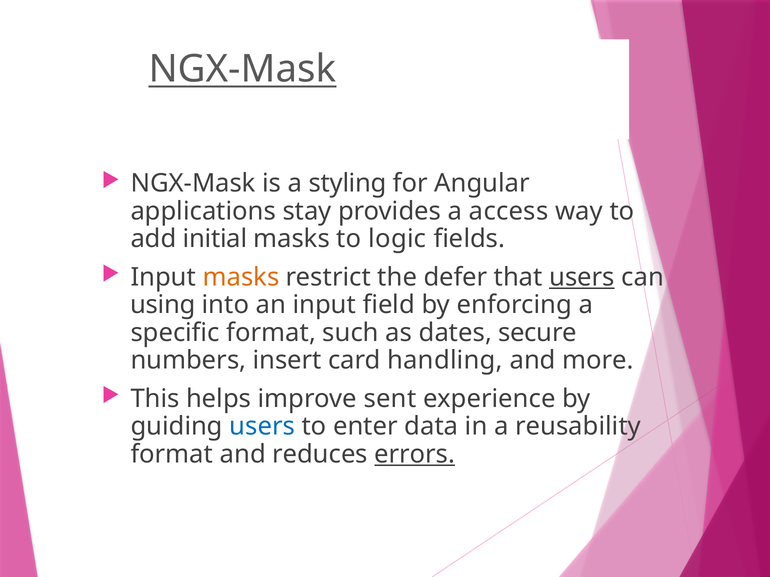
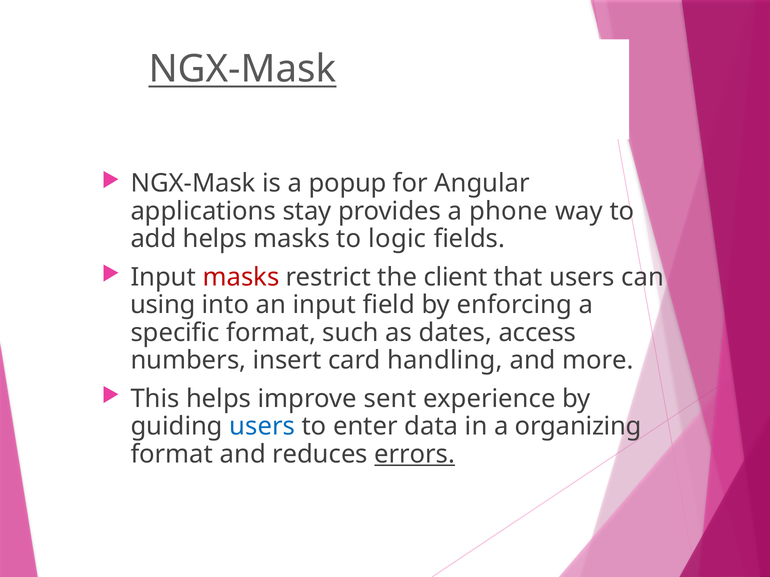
styling: styling -> popup
access: access -> phone
add initial: initial -> helps
masks at (241, 278) colour: orange -> red
defer: defer -> client
users at (582, 278) underline: present -> none
secure: secure -> access
reusability: reusability -> organizing
